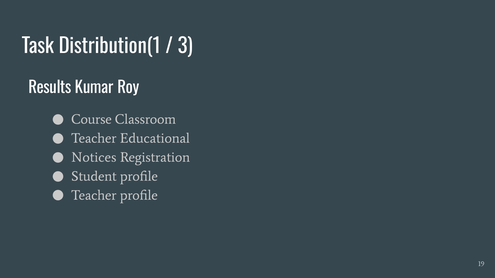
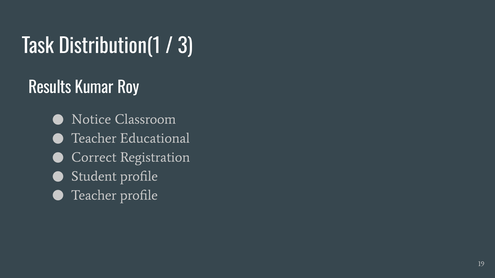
Course: Course -> Notice
Notices: Notices -> Correct
